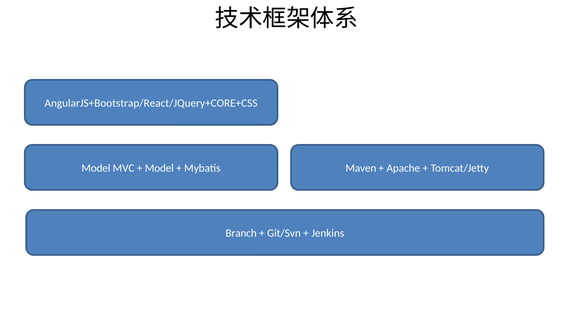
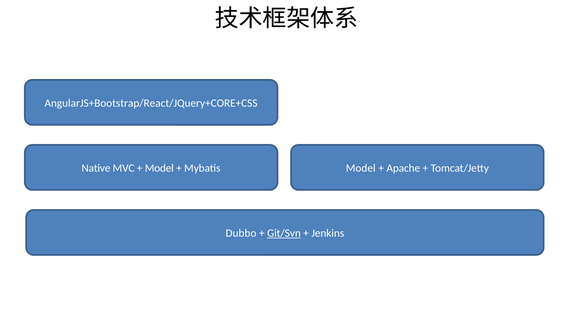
Model at (96, 168): Model -> Native
Maven at (361, 168): Maven -> Model
Branch: Branch -> Dubbo
Git/Svn underline: none -> present
